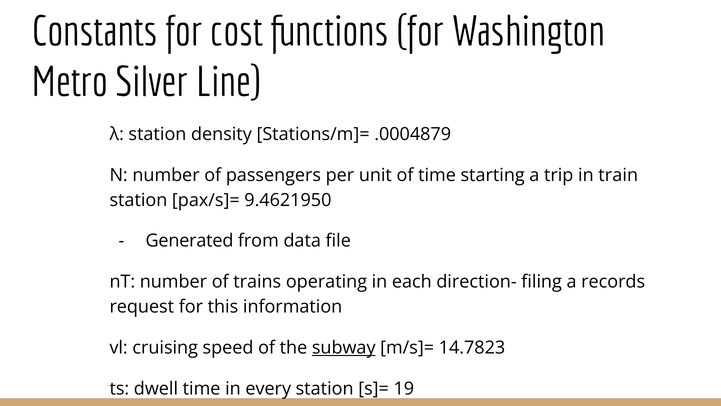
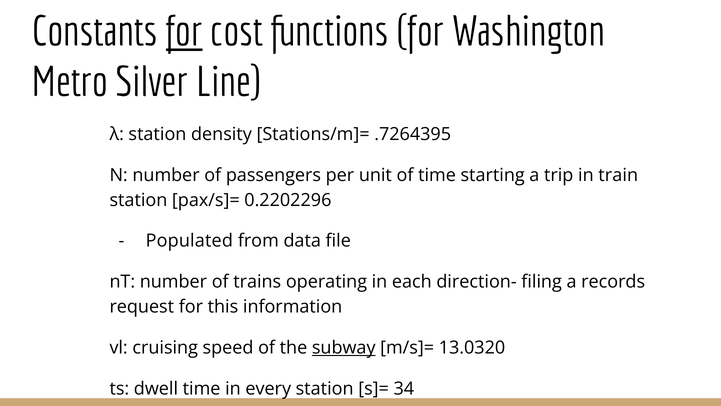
for at (184, 32) underline: none -> present
.0004879: .0004879 -> .7264395
9.4621950: 9.4621950 -> 0.2202296
Generated: Generated -> Populated
14.7823: 14.7823 -> 13.0320
19: 19 -> 34
